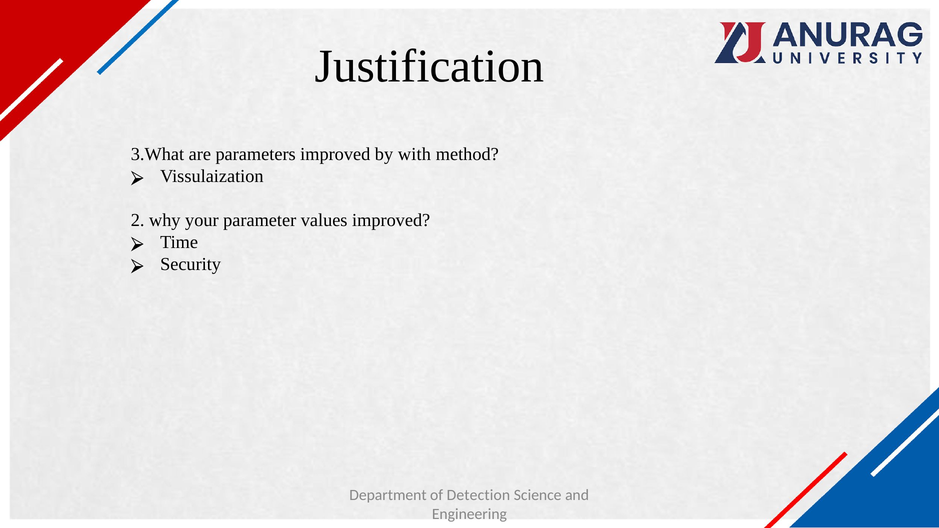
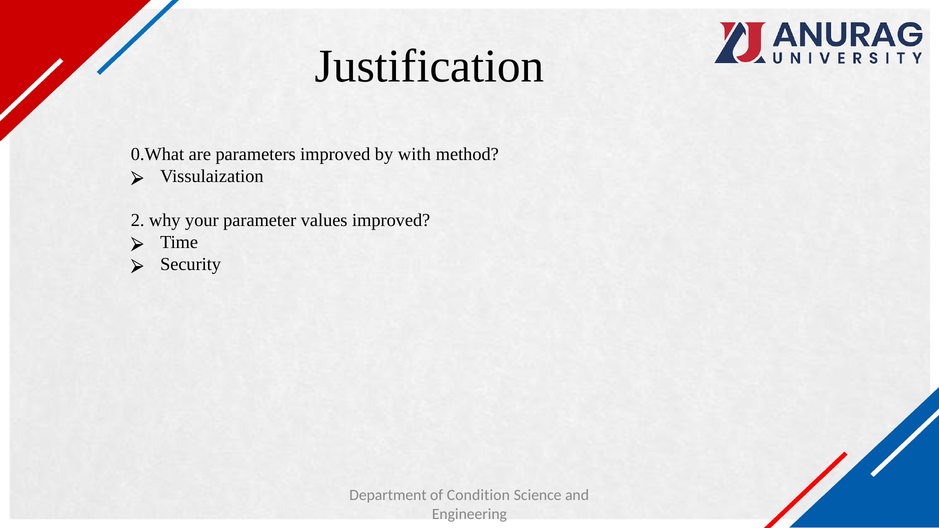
3.What: 3.What -> 0.What
Detection: Detection -> Condition
